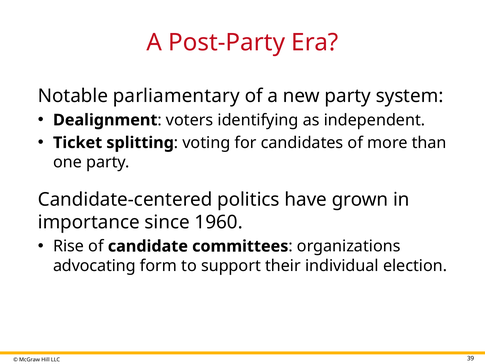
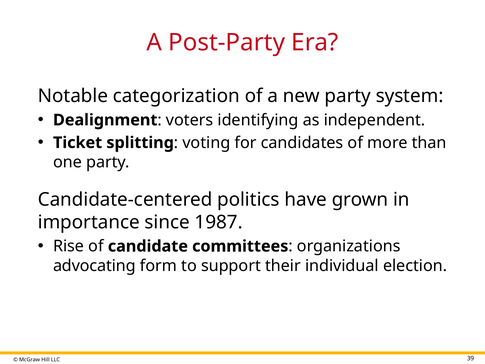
parliamentary: parliamentary -> categorization
1960: 1960 -> 1987
